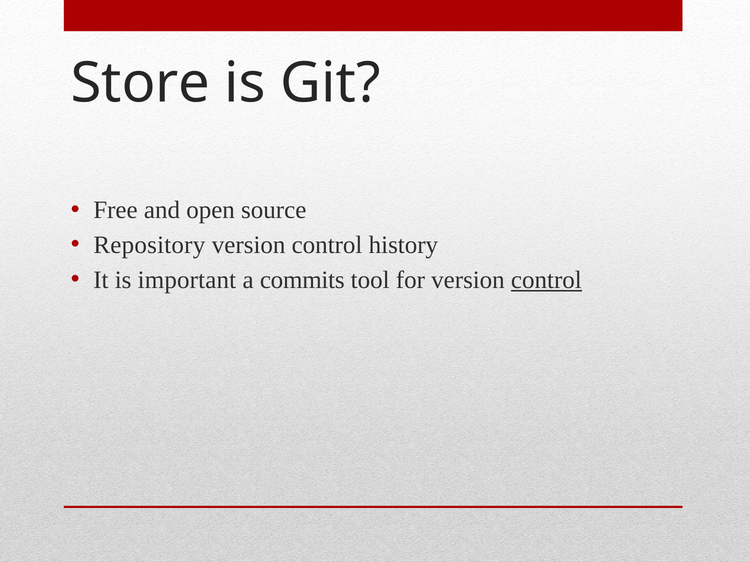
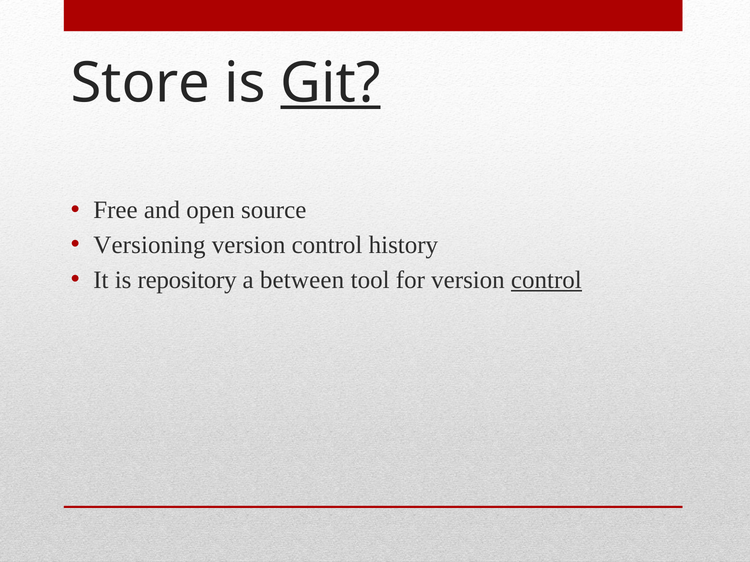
Git underline: none -> present
Repository: Repository -> Versioning
important: important -> repository
commits: commits -> between
